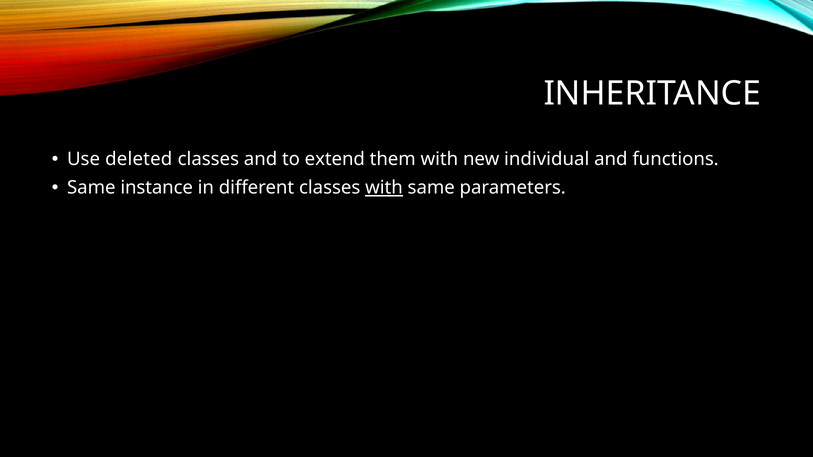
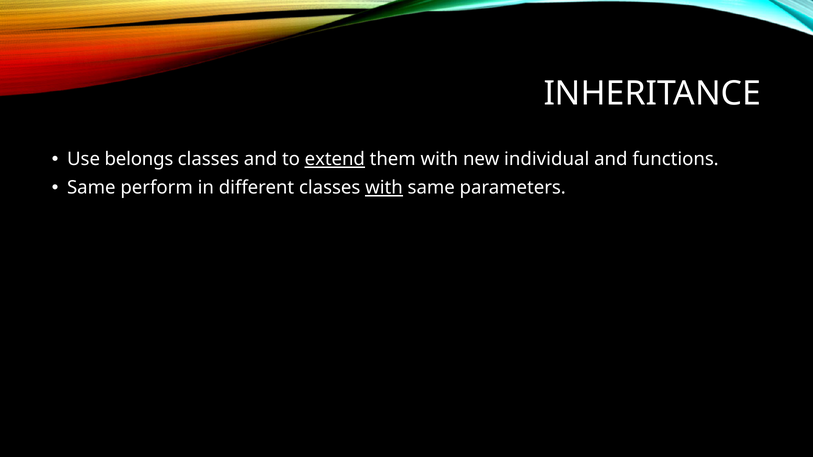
deleted: deleted -> belongs
extend underline: none -> present
instance: instance -> perform
